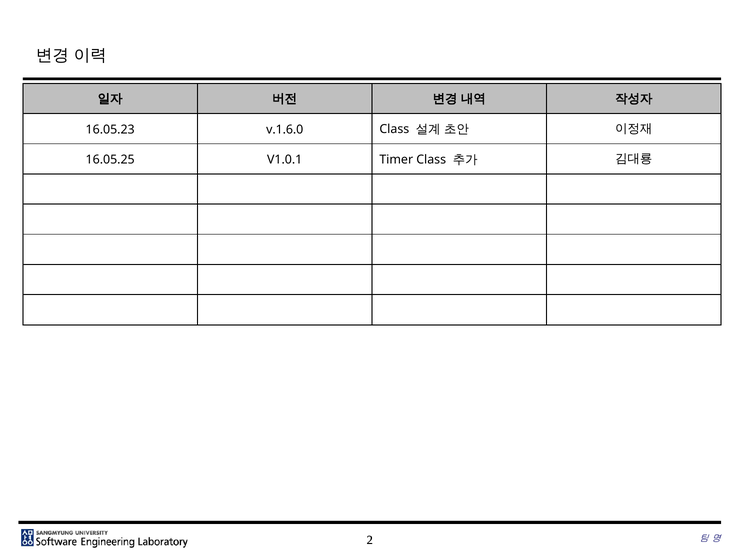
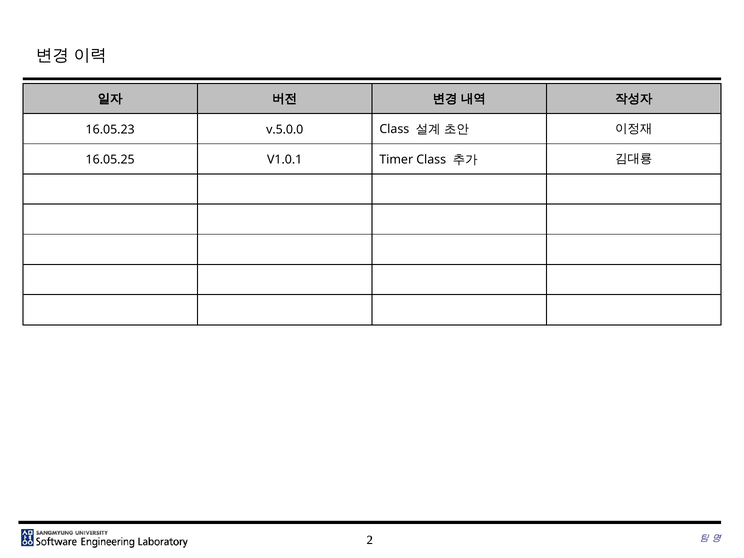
v.1.6.0: v.1.6.0 -> v.5.0.0
